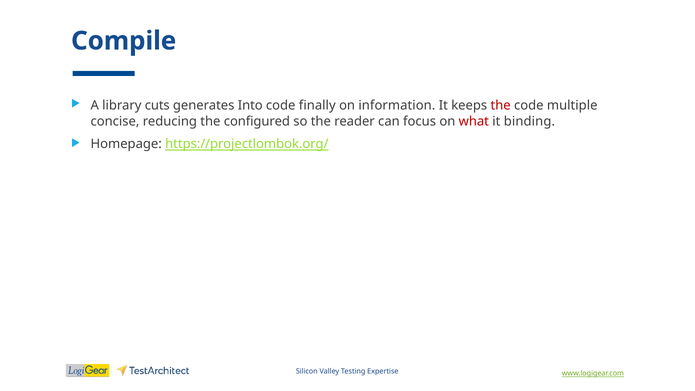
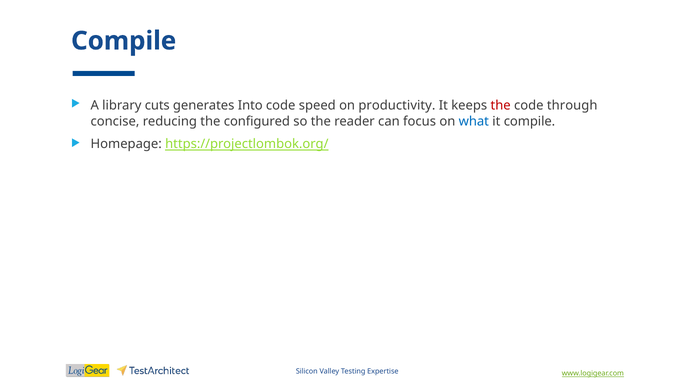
finally: finally -> speed
information: information -> productivity
multiple: multiple -> through
what colour: red -> blue
it binding: binding -> compile
